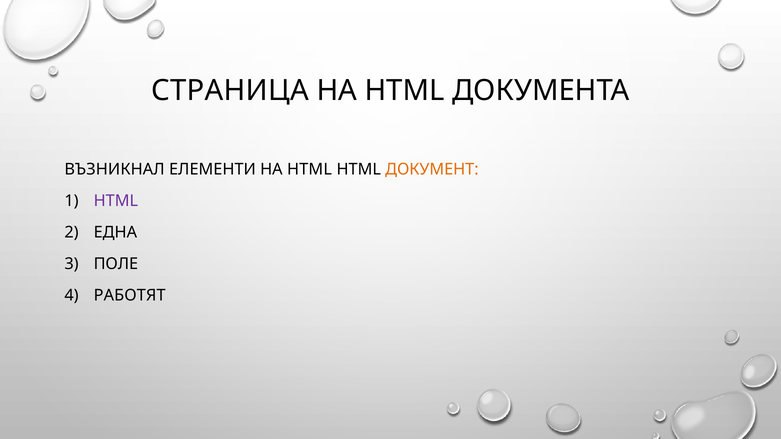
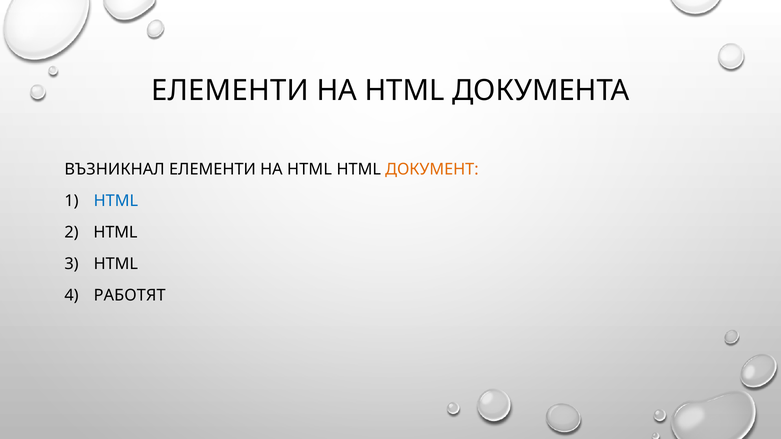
СТРАНИЦА at (230, 91): СТРАНИЦА -> ЕЛЕМЕНТИ
HTML at (116, 201) colour: purple -> blue
ЕДНА at (115, 232): ЕДНА -> HTML
ПОЛЕ at (116, 264): ПОЛЕ -> HTML
